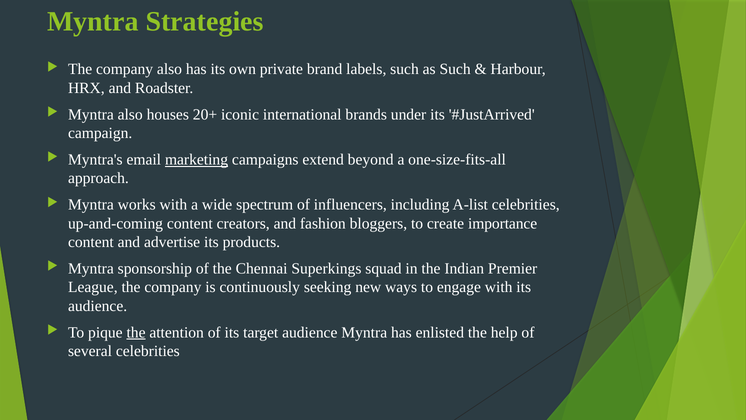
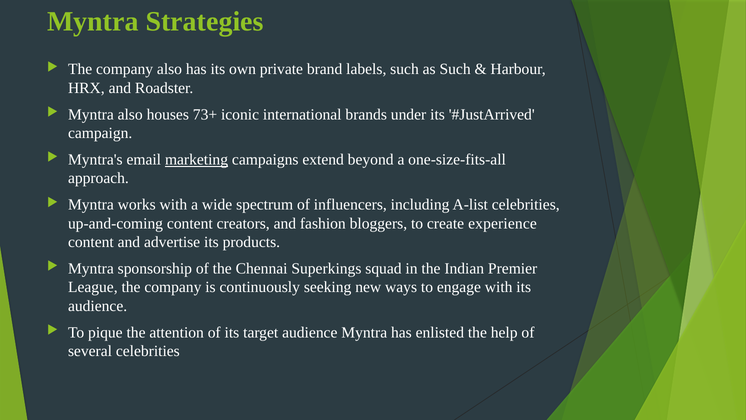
20+: 20+ -> 73+
importance: importance -> experience
the at (136, 332) underline: present -> none
